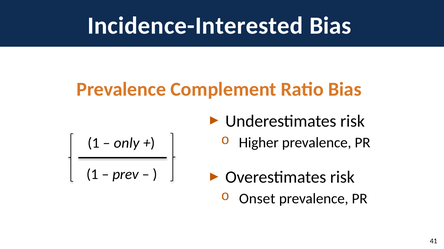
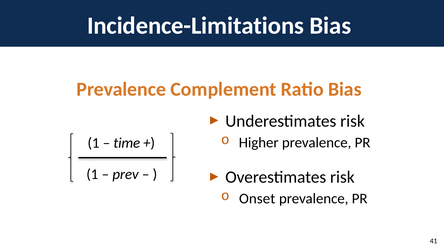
Incidence-Interested: Incidence-Interested -> Incidence-Limitations
only: only -> time
